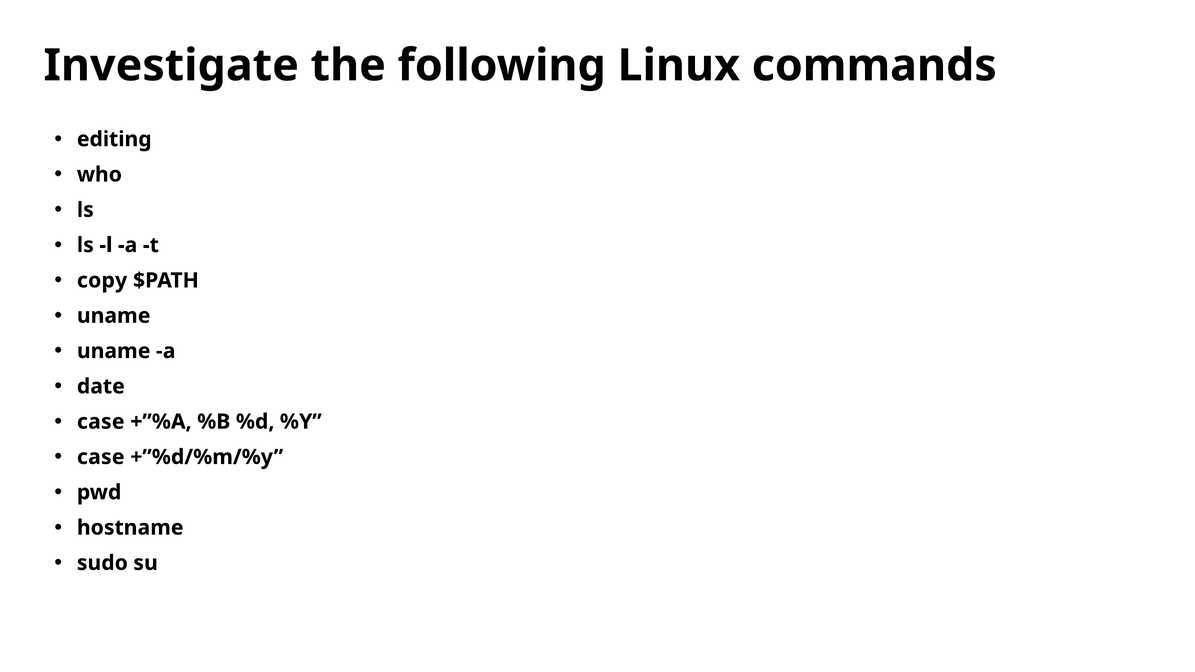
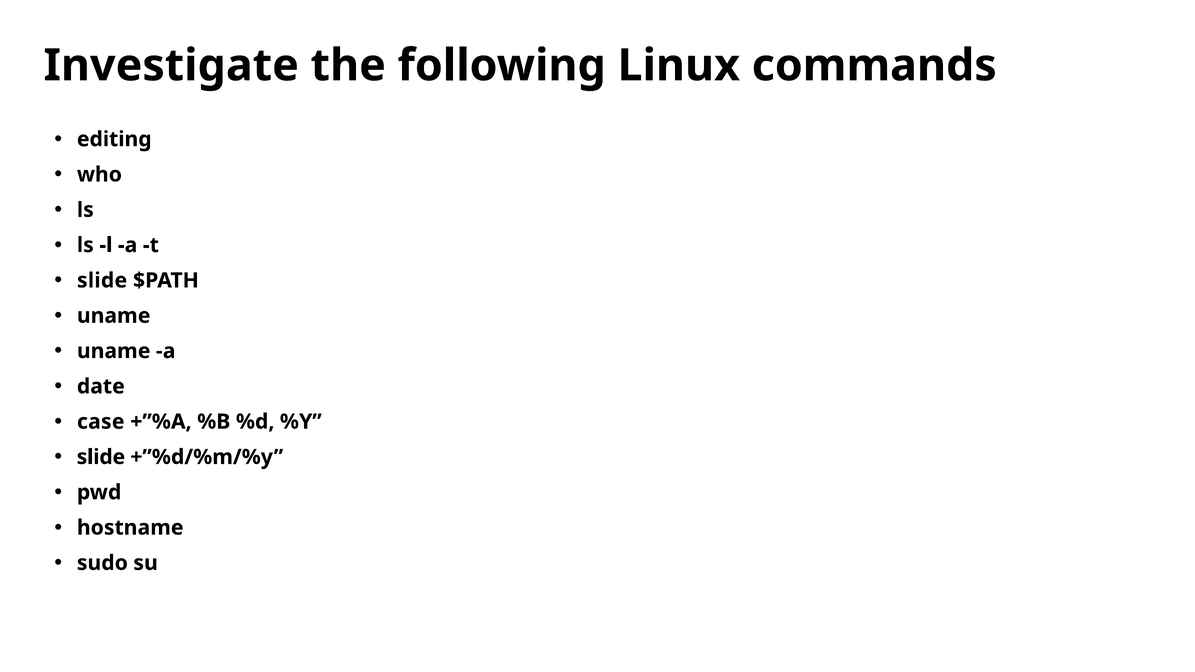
copy at (102, 281): copy -> slide
case at (101, 457): case -> slide
